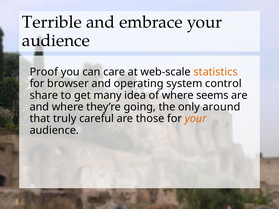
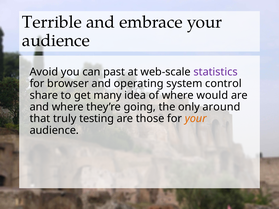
Proof: Proof -> Avoid
care: care -> past
statistics colour: orange -> purple
seems: seems -> would
careful: careful -> testing
